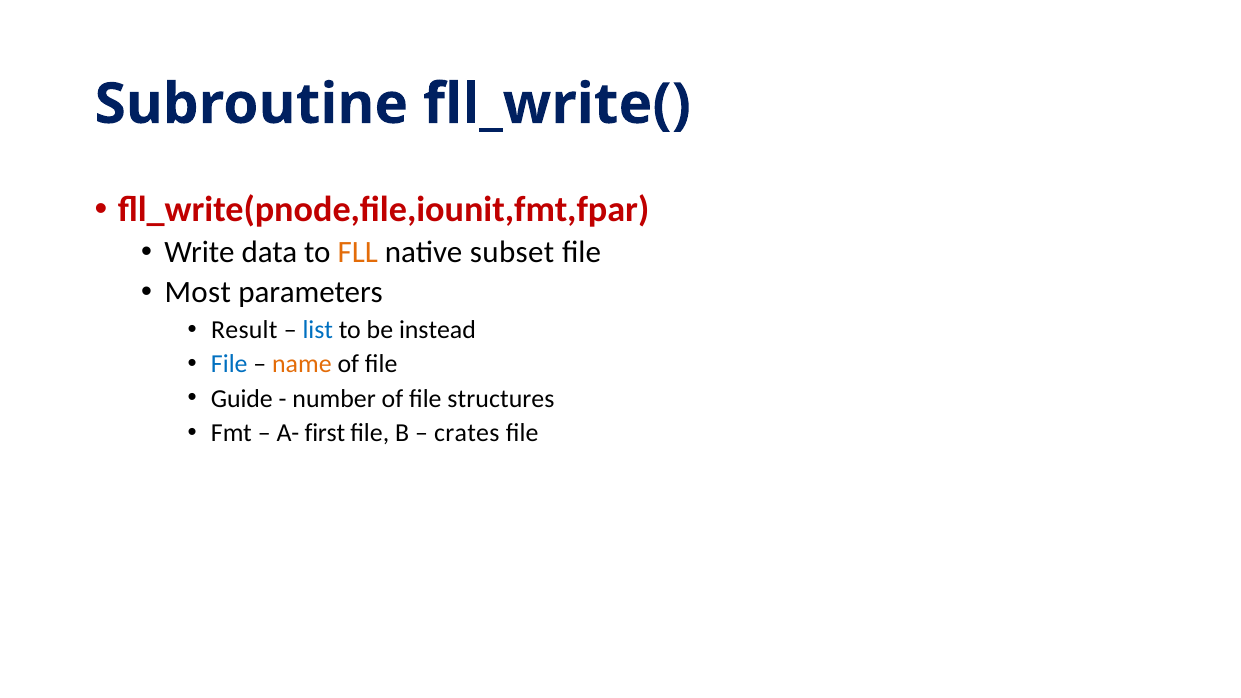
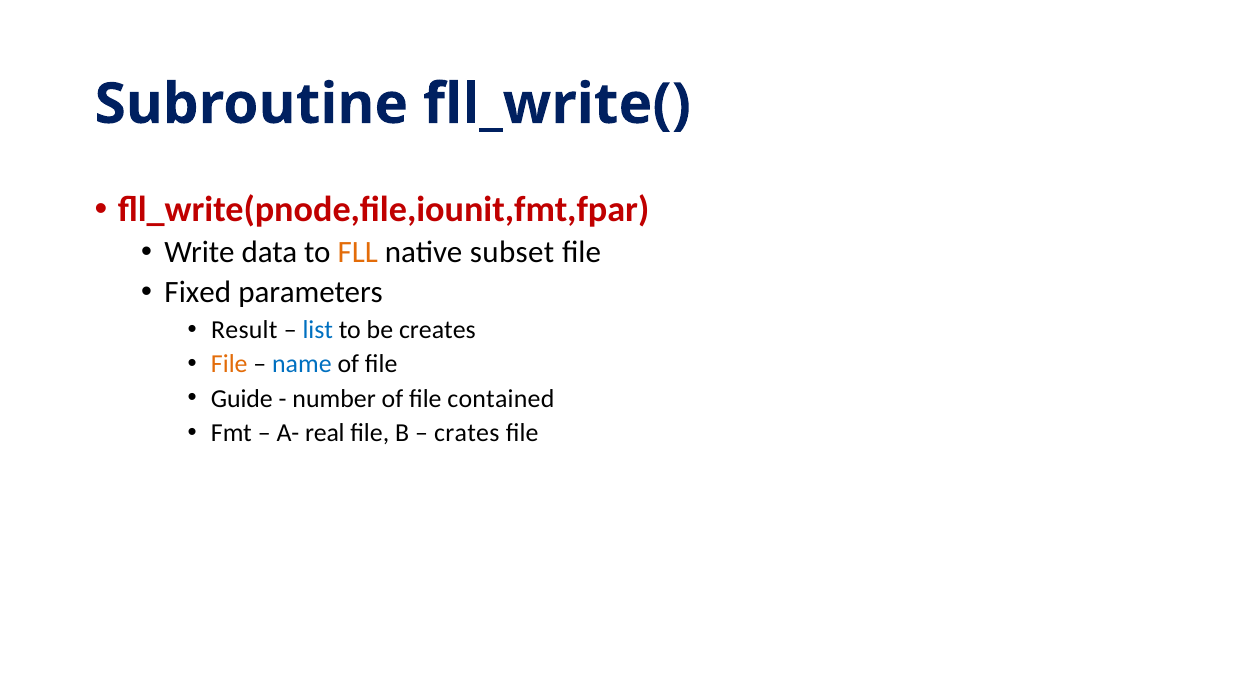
Most: Most -> Fixed
instead: instead -> creates
File at (229, 364) colour: blue -> orange
name colour: orange -> blue
structures: structures -> contained
first: first -> real
